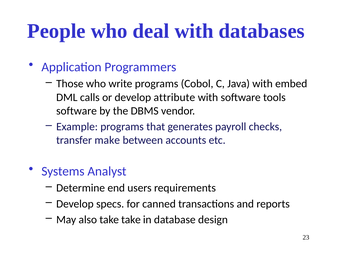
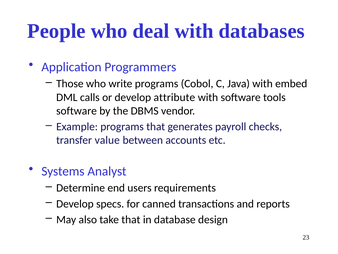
make: make -> value
take take: take -> that
